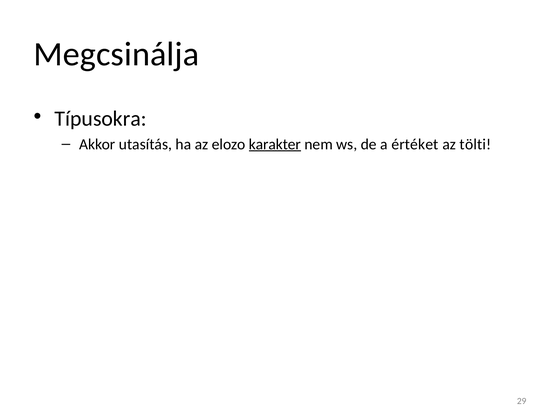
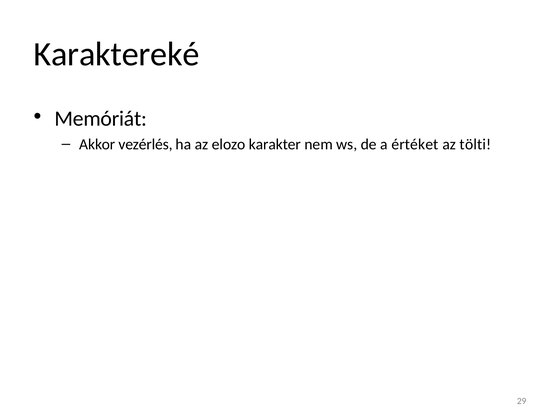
Megcsinálja: Megcsinálja -> Karaktereké
Típusokra: Típusokra -> Memóriát
utasítás: utasítás -> vezérlés
karakter underline: present -> none
